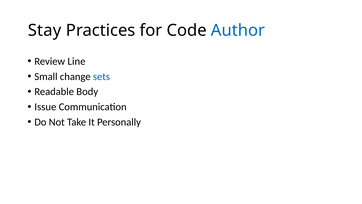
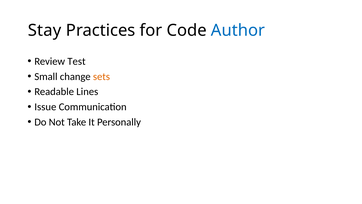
Line: Line -> Test
sets colour: blue -> orange
Body: Body -> Lines
